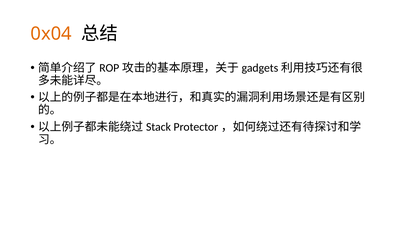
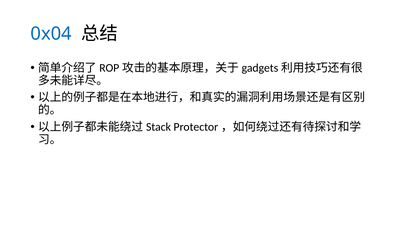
0x04 colour: orange -> blue
